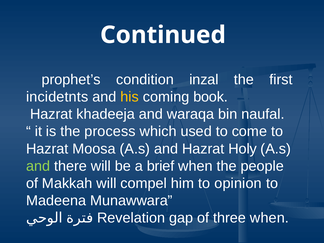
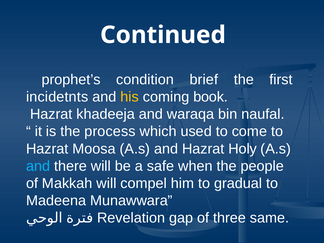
inzal: inzal -> brief
and at (38, 166) colour: light green -> light blue
brief: brief -> safe
opinion: opinion -> gradual
three when: when -> same
